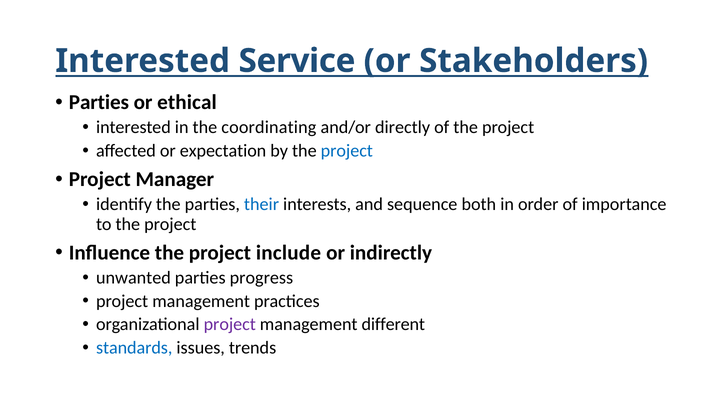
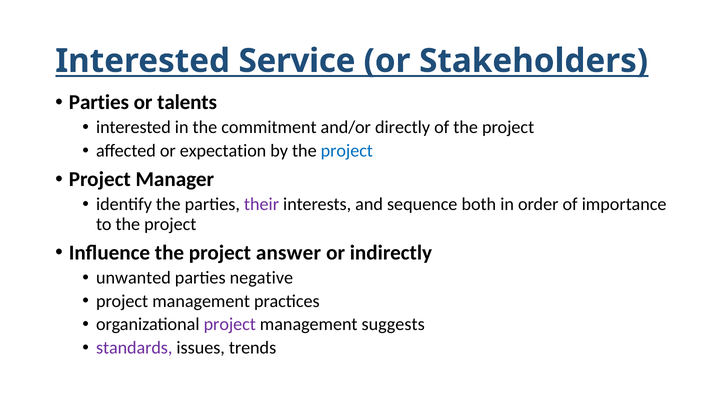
ethical: ethical -> talents
coordinating: coordinating -> commitment
their colour: blue -> purple
include: include -> answer
progress: progress -> negative
different: different -> suggests
standards colour: blue -> purple
